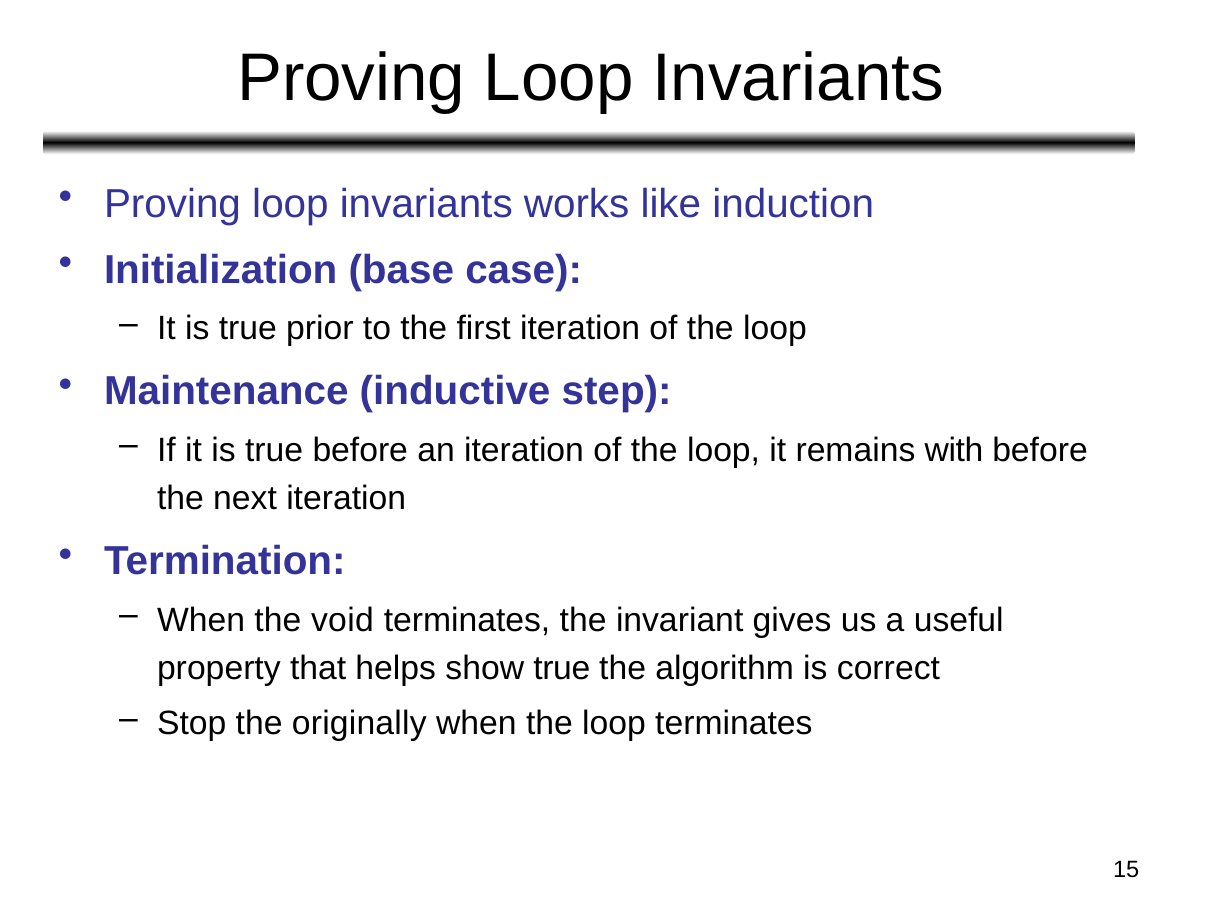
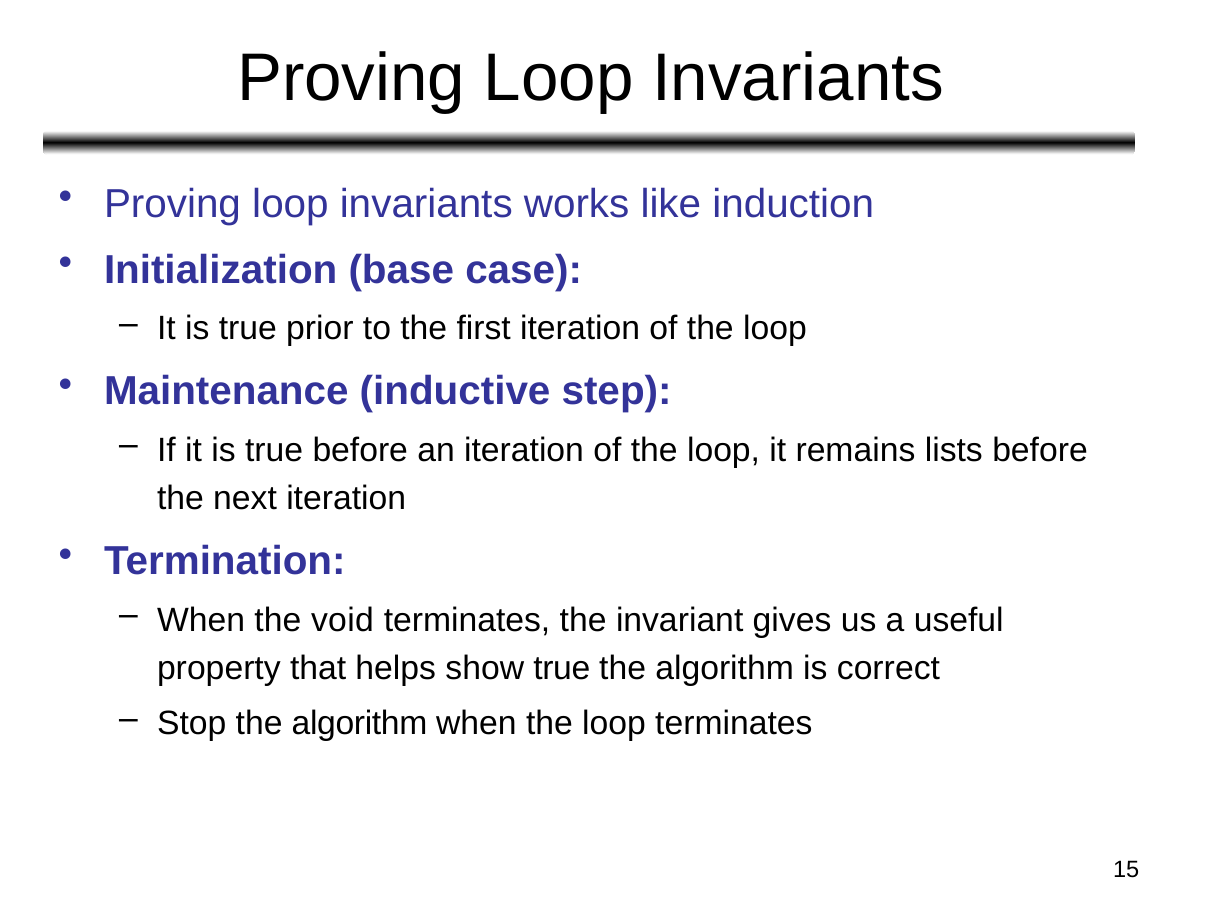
with: with -> lists
Stop the originally: originally -> algorithm
